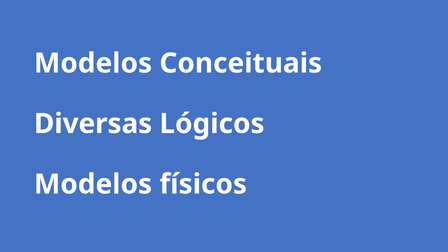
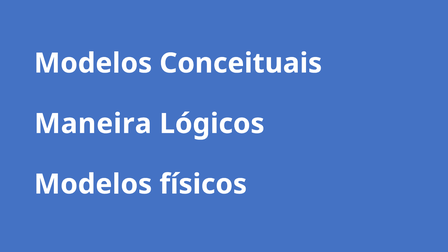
Diversas: Diversas -> Maneira
